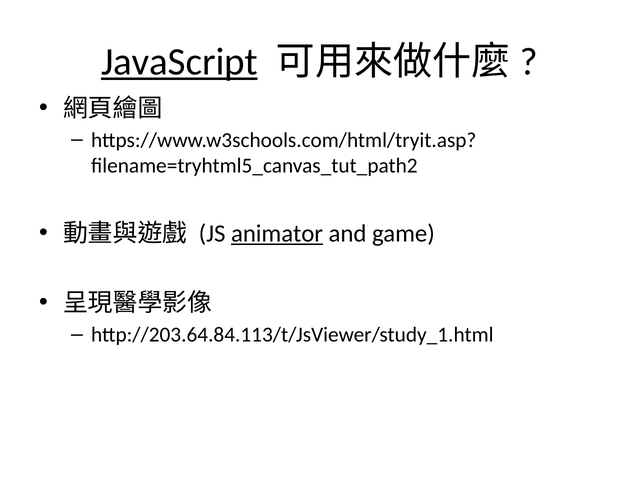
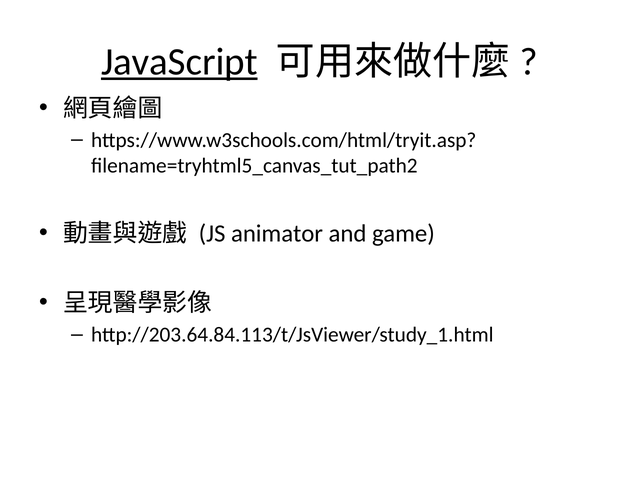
animator underline: present -> none
